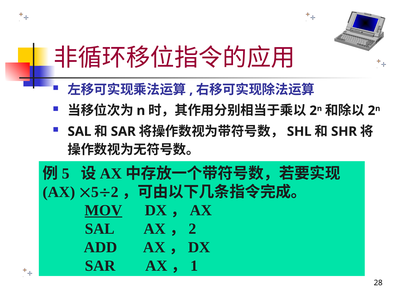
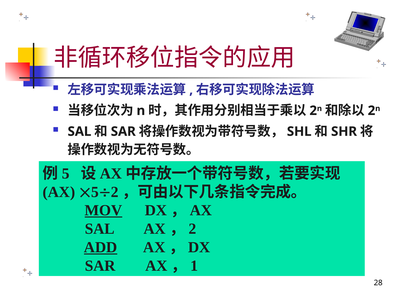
ADD underline: none -> present
